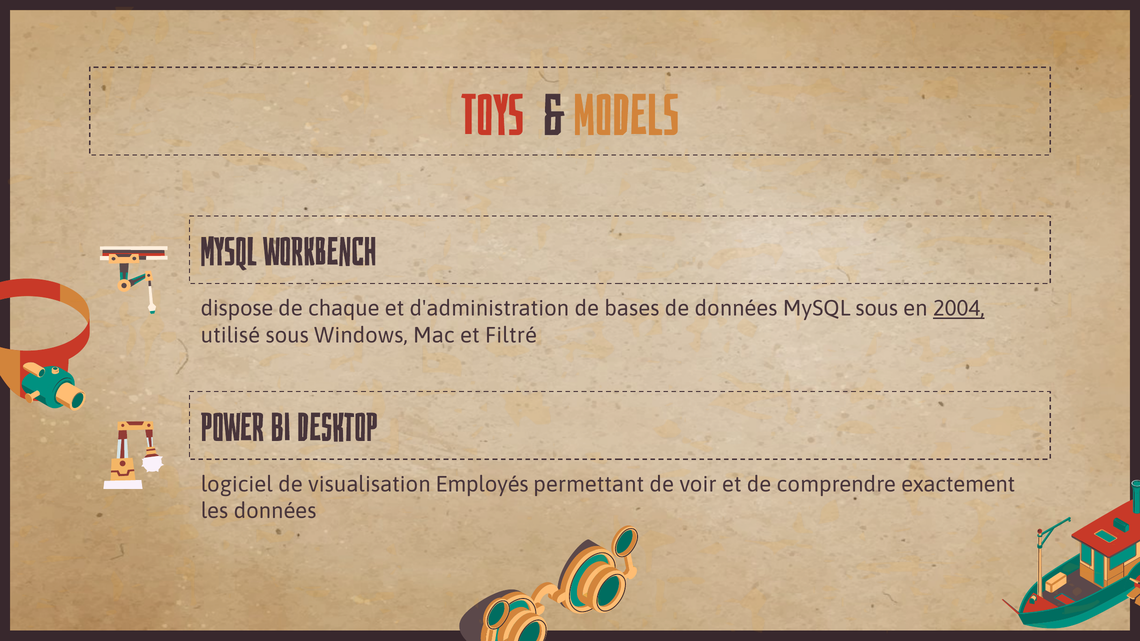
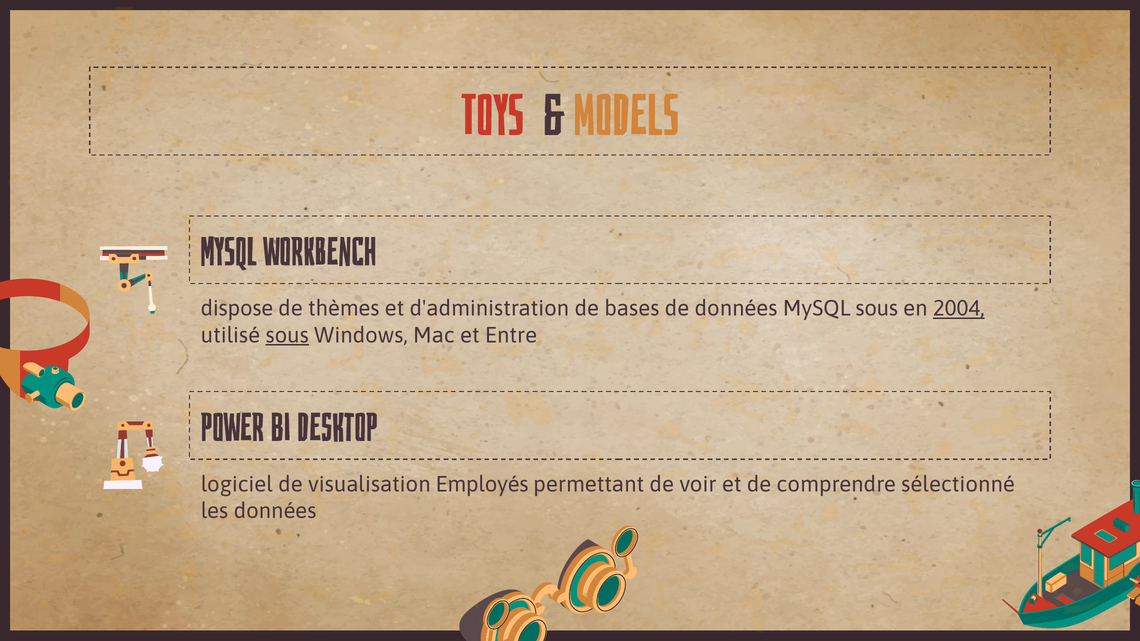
chaque: chaque -> thèmes
sous at (287, 335) underline: none -> present
Filtré: Filtré -> Entre
exactement: exactement -> sélectionné
